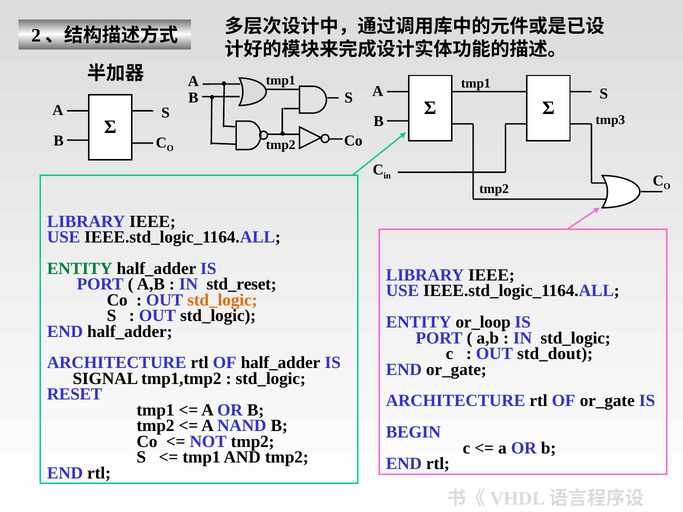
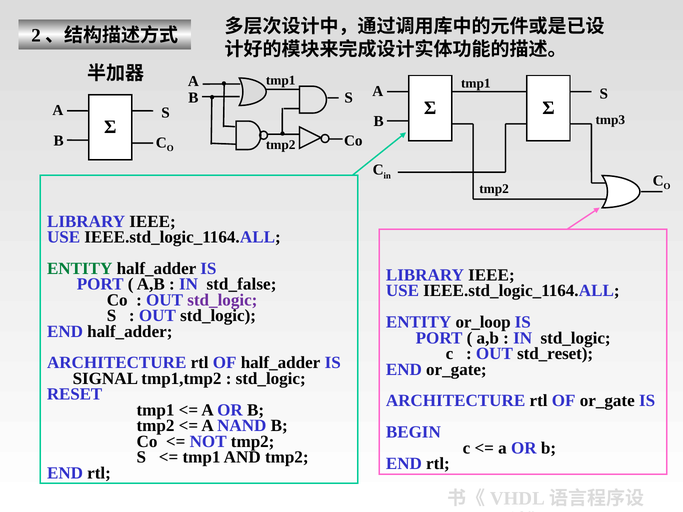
std_reset: std_reset -> std_false
std_logic at (222, 300) colour: orange -> purple
std_dout: std_dout -> std_reset
